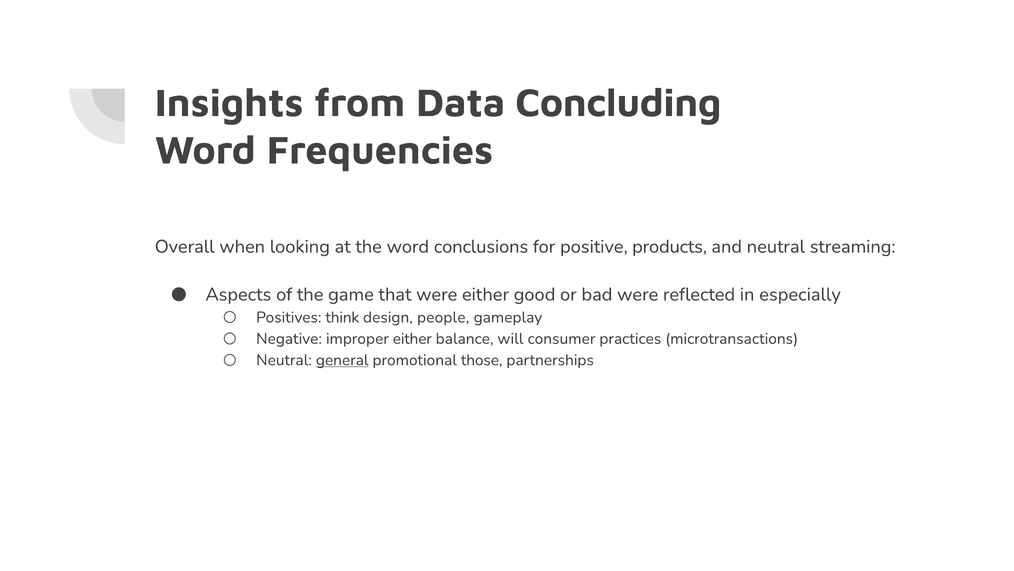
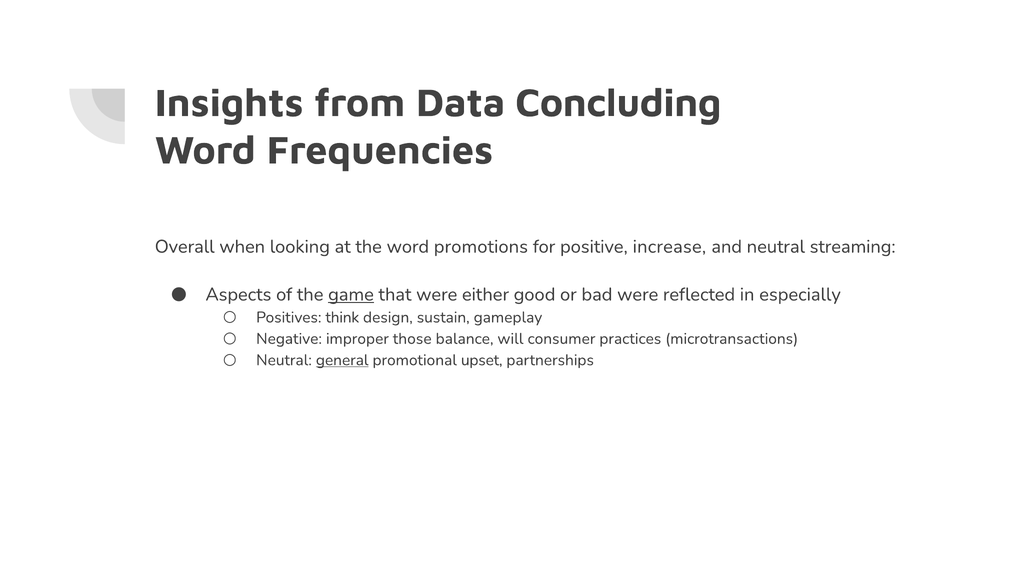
conclusions: conclusions -> promotions
products: products -> increase
game underline: none -> present
people: people -> sustain
improper either: either -> those
those: those -> upset
